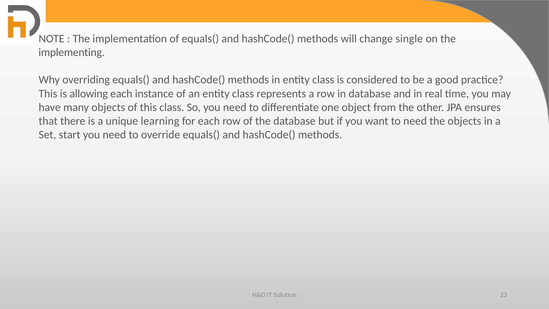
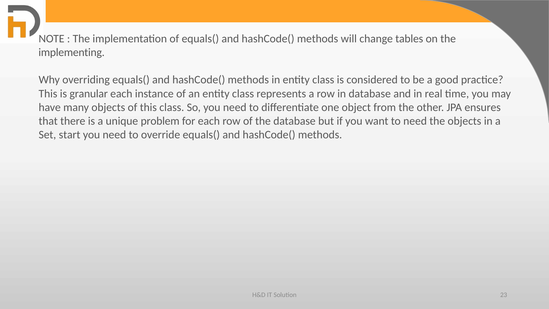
single: single -> tables
allowing: allowing -> granular
learning: learning -> problem
